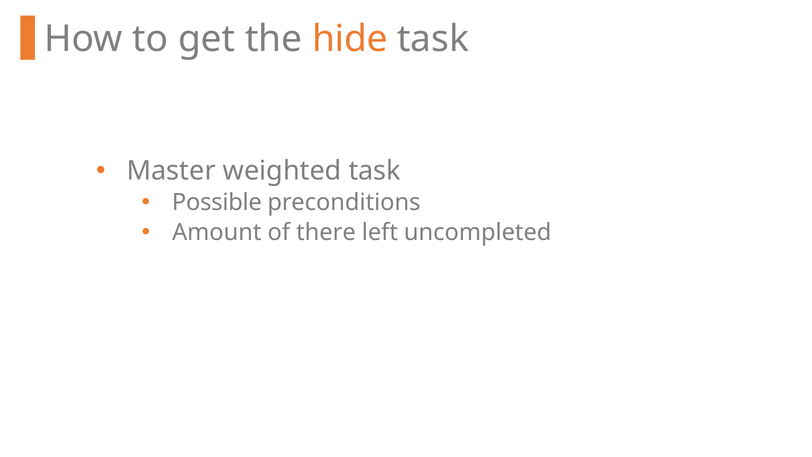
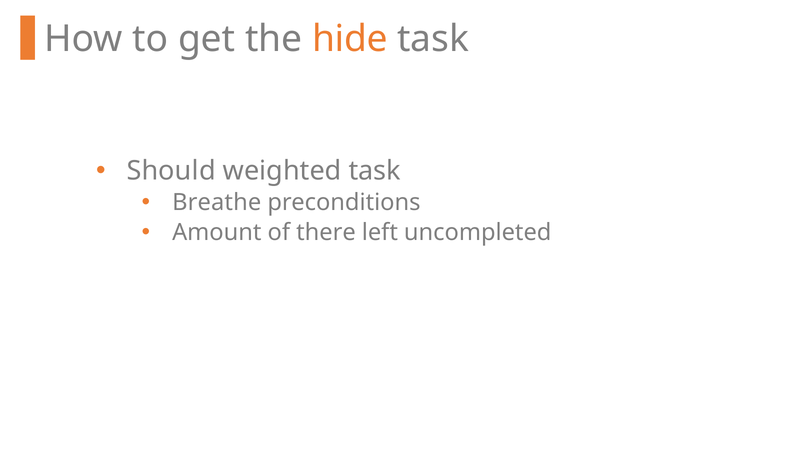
Master: Master -> Should
Possible: Possible -> Breathe
